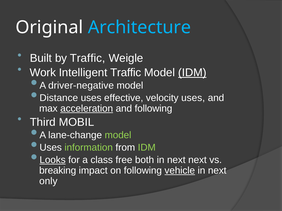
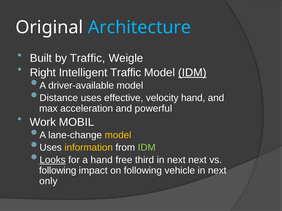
Work: Work -> Right
driver-negative: driver-negative -> driver-available
velocity uses: uses -> hand
acceleration underline: present -> none
and following: following -> powerful
Third: Third -> Work
model at (118, 135) colour: light green -> yellow
information colour: light green -> yellow
a class: class -> hand
both: both -> third
breaking at (58, 171): breaking -> following
vehicle underline: present -> none
